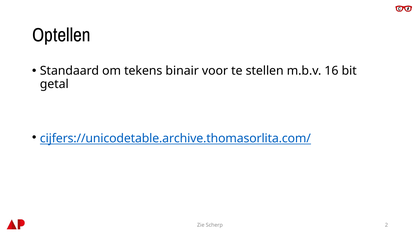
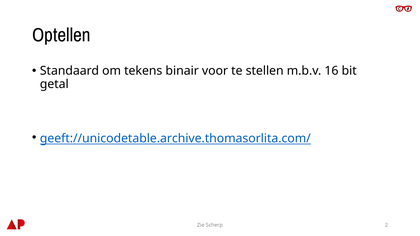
cijfers://unicodetable.archive.thomasorlita.com/: cijfers://unicodetable.archive.thomasorlita.com/ -> geeft://unicodetable.archive.thomasorlita.com/
